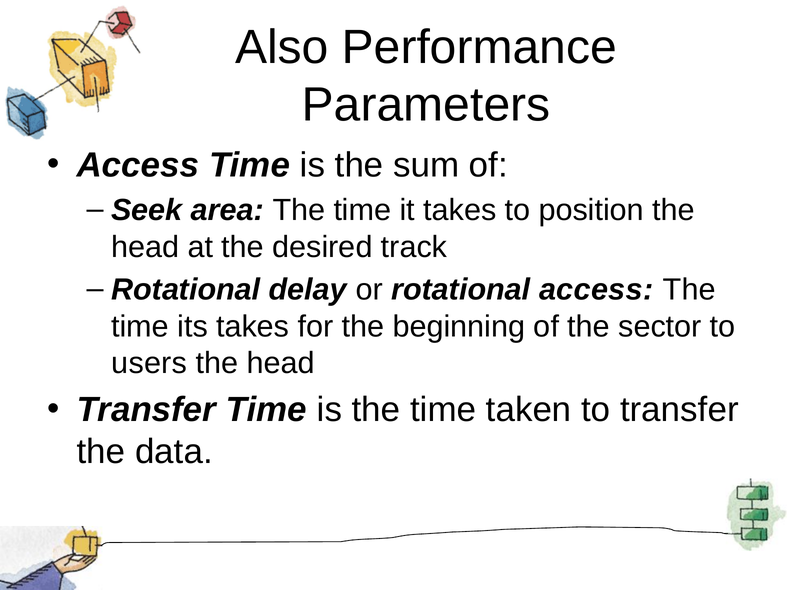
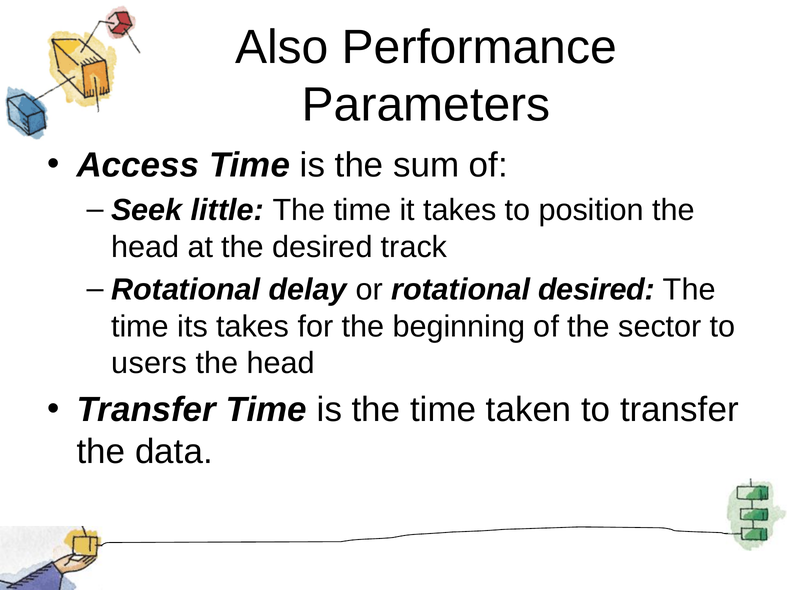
area: area -> little
rotational access: access -> desired
